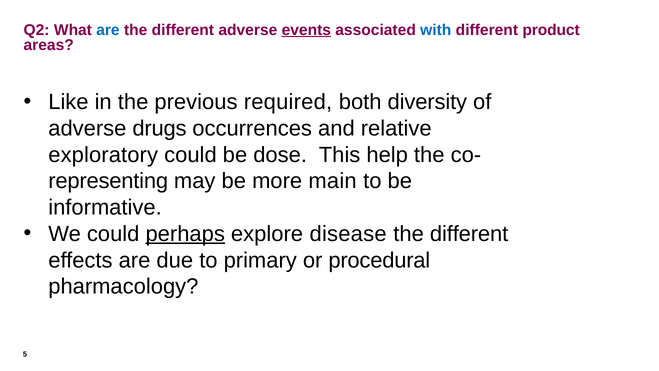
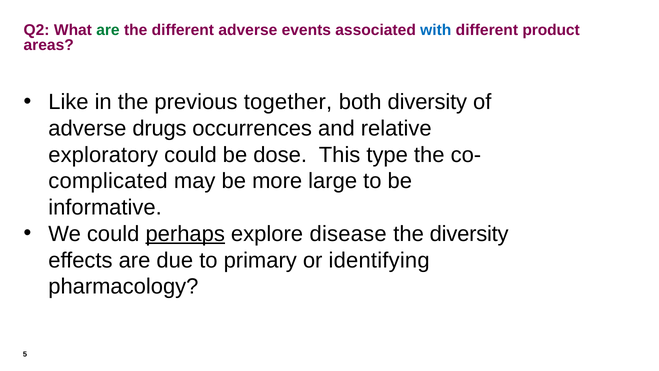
are at (108, 30) colour: blue -> green
events underline: present -> none
required: required -> together
help: help -> type
representing: representing -> complicated
main: main -> large
different at (469, 234): different -> diversity
procedural: procedural -> identifying
